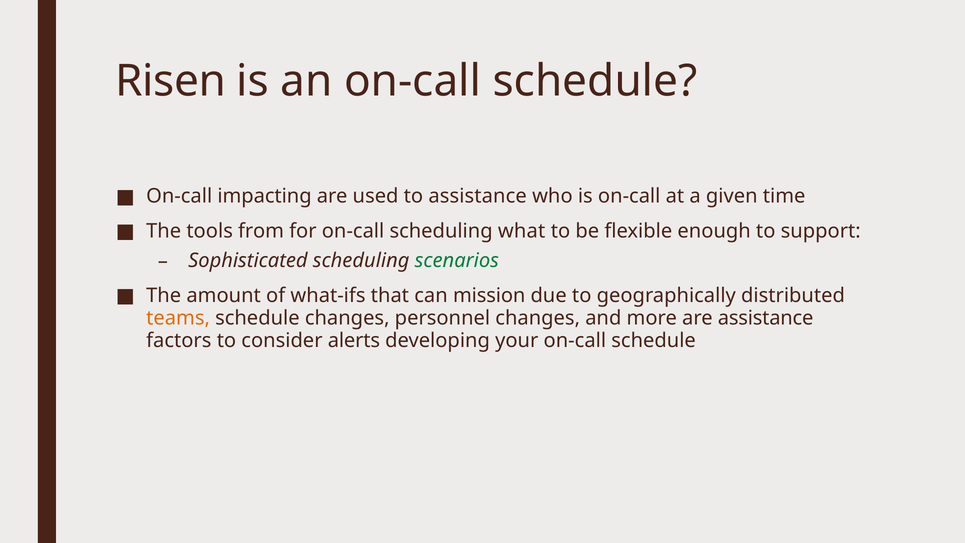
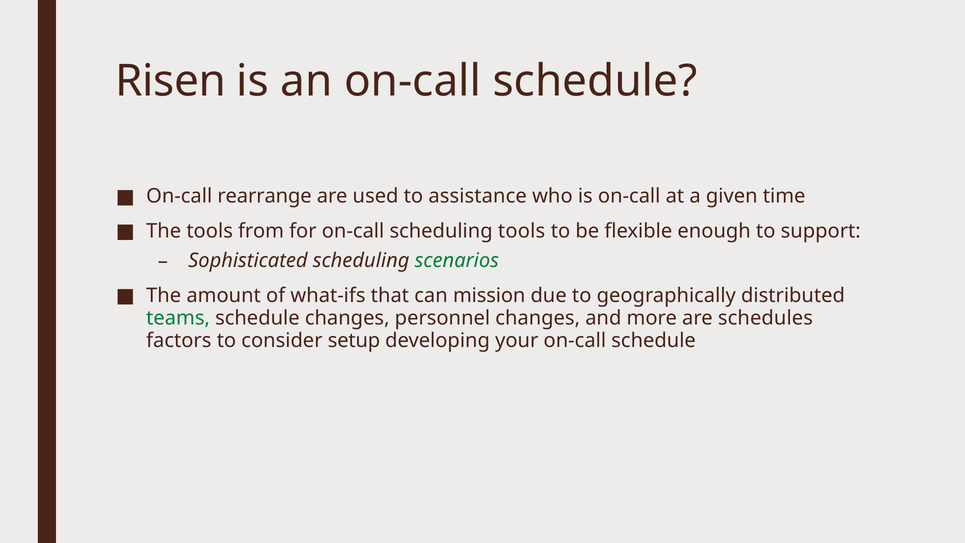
impacting: impacting -> rearrange
scheduling what: what -> tools
teams colour: orange -> green
are assistance: assistance -> schedules
alerts: alerts -> setup
